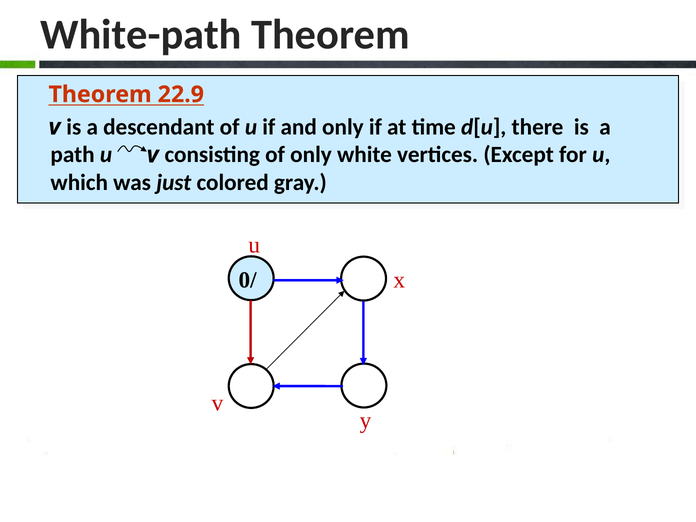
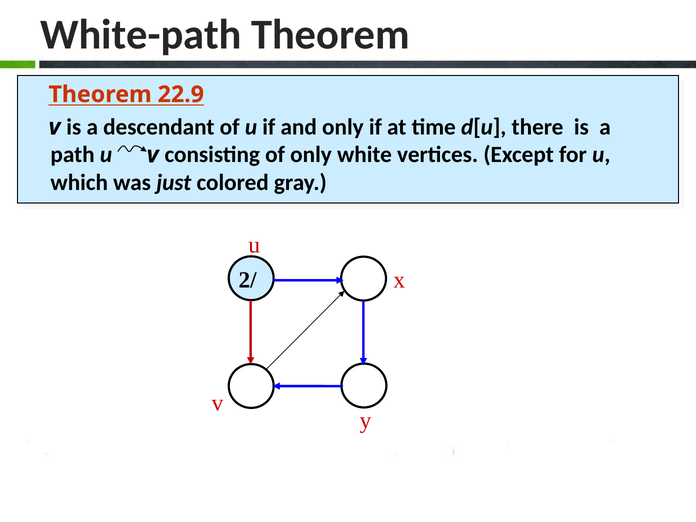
0/: 0/ -> 2/
